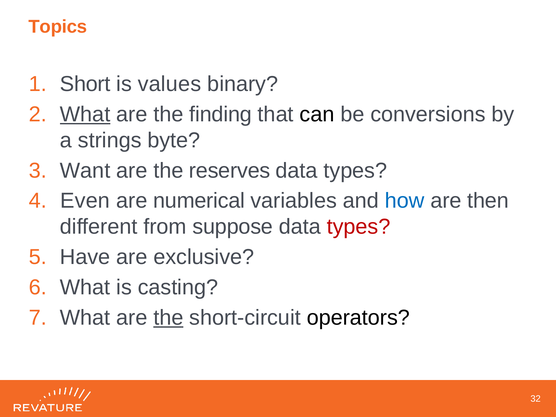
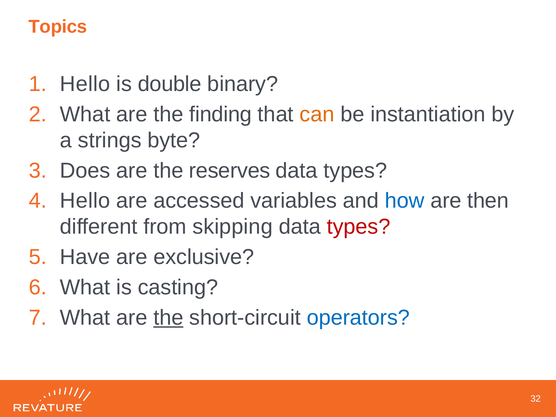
Short at (85, 84): Short -> Hello
values: values -> double
What at (85, 114) underline: present -> none
can colour: black -> orange
conversions: conversions -> instantiation
Want: Want -> Does
Even at (85, 201): Even -> Hello
numerical: numerical -> accessed
suppose: suppose -> skipping
operators colour: black -> blue
